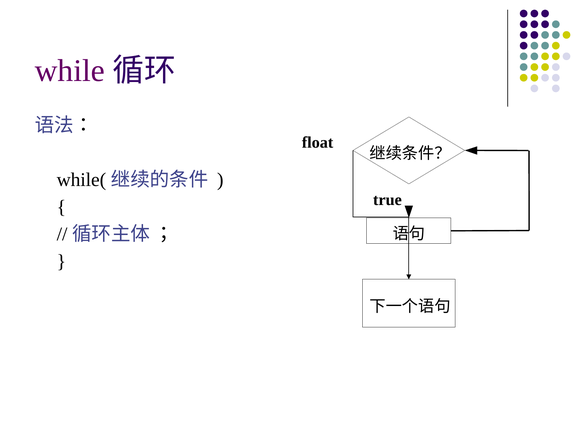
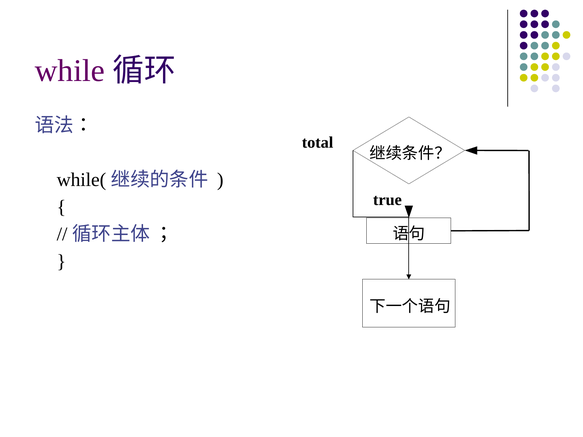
float: float -> total
